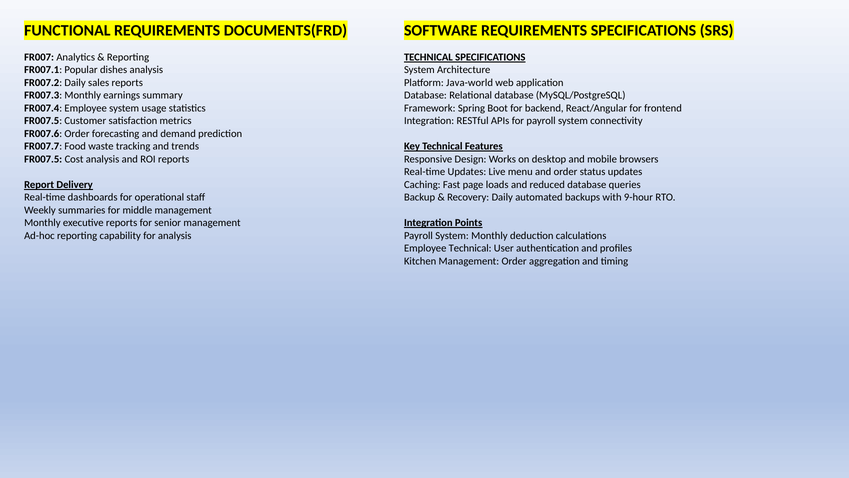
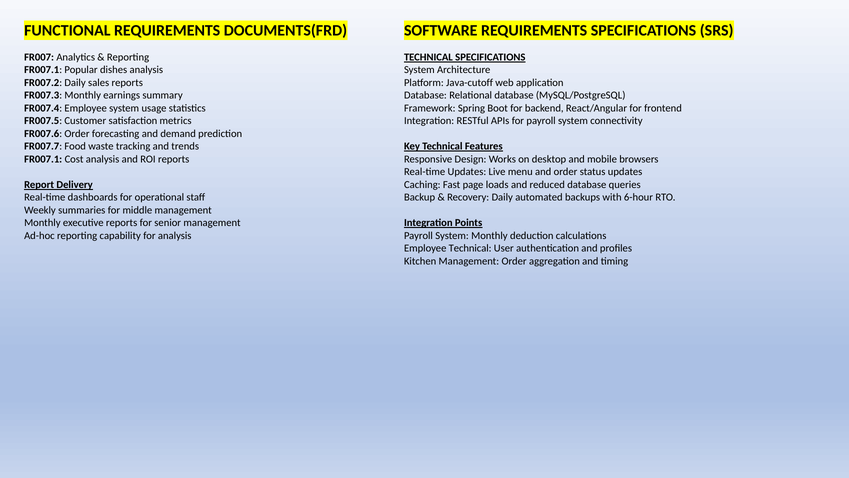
Java-world: Java-world -> Java-cutoff
FR007.5 at (43, 159): FR007.5 -> FR007.1
9-hour: 9-hour -> 6-hour
